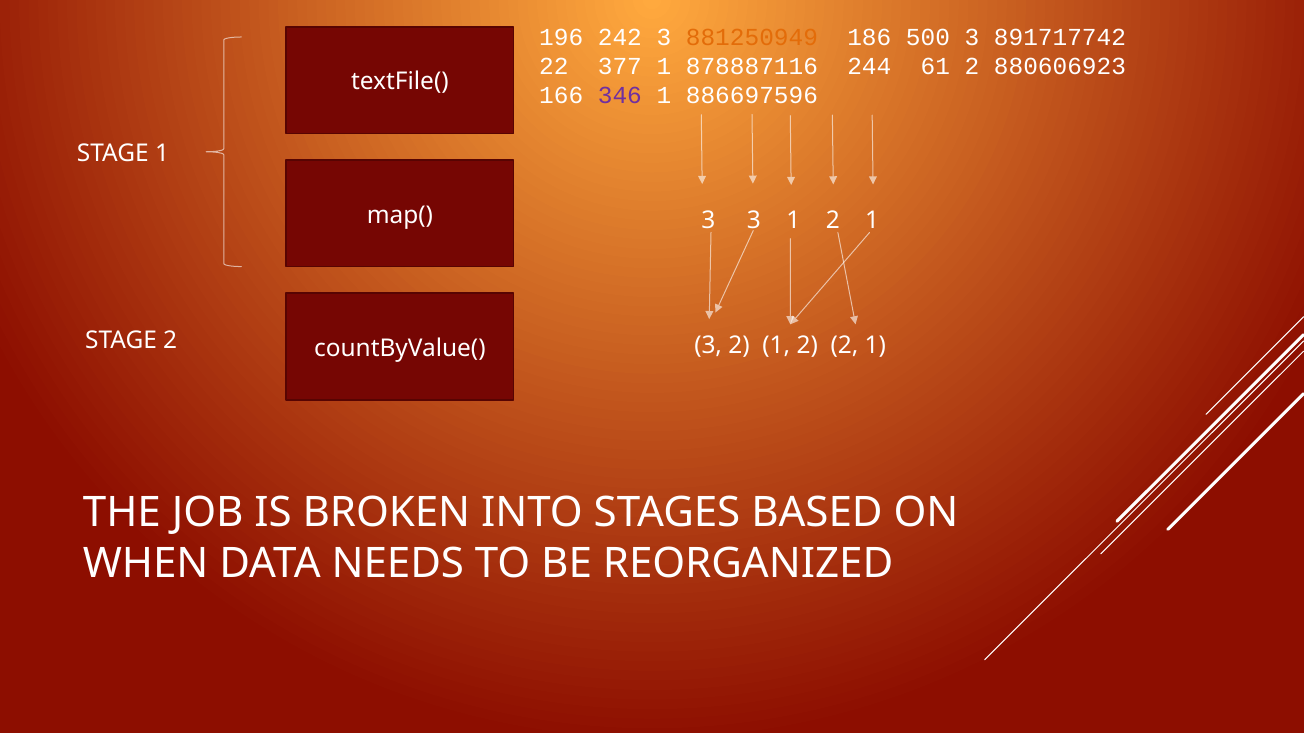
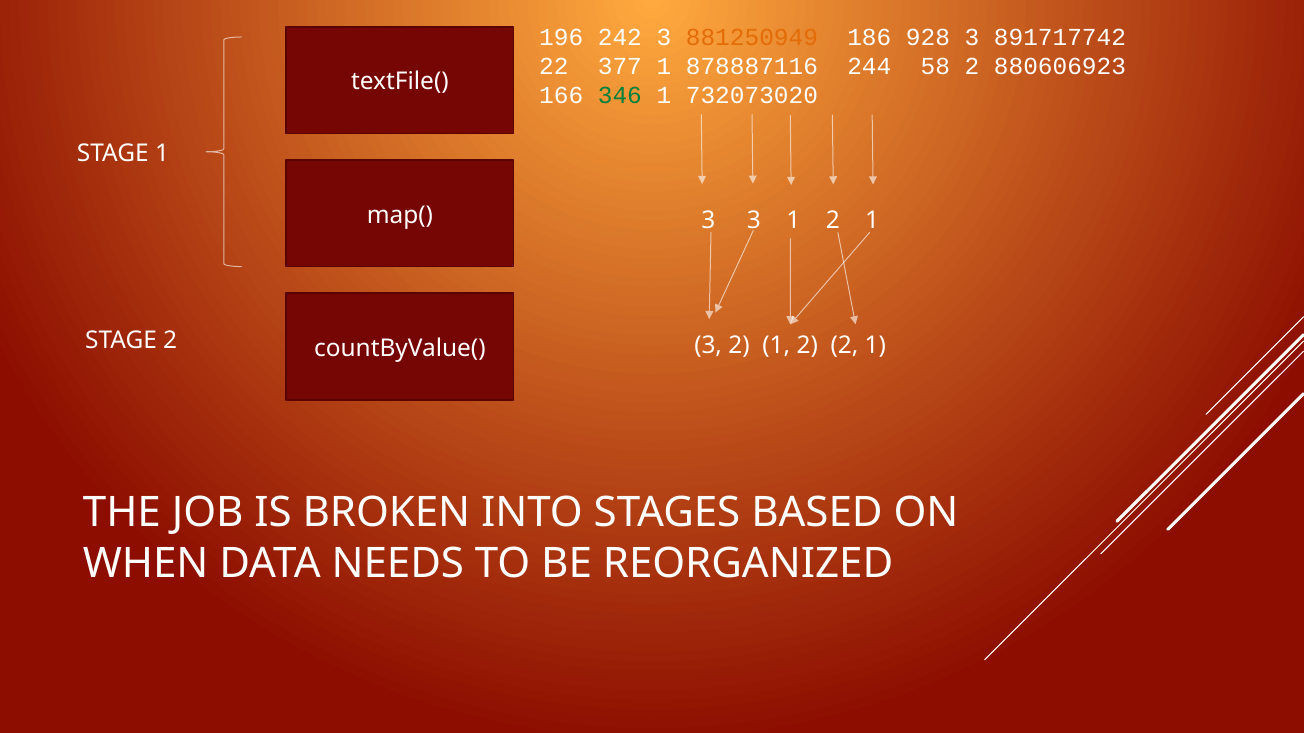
500: 500 -> 928
61: 61 -> 58
346 colour: purple -> green
886697596: 886697596 -> 732073020
